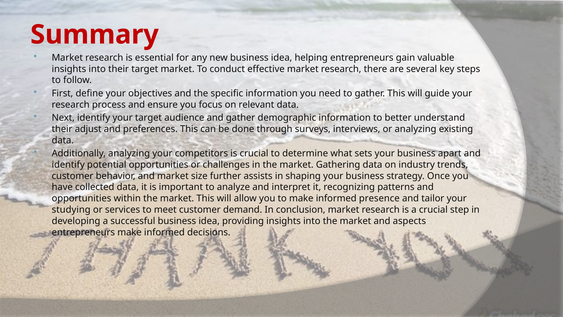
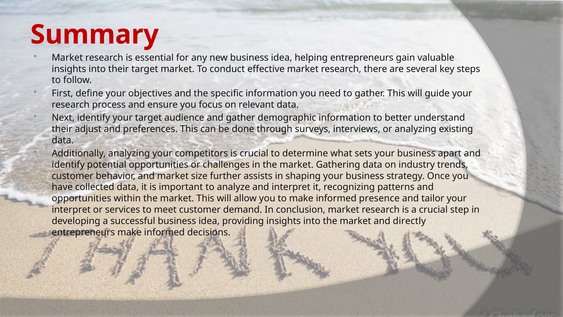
studying at (71, 210): studying -> interpret
aspects: aspects -> directly
